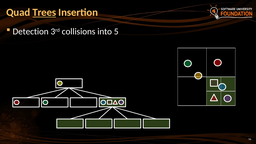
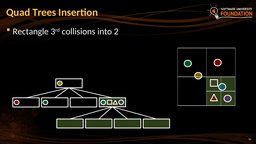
Trees underline: present -> none
Detection: Detection -> Rectangle
5: 5 -> 2
